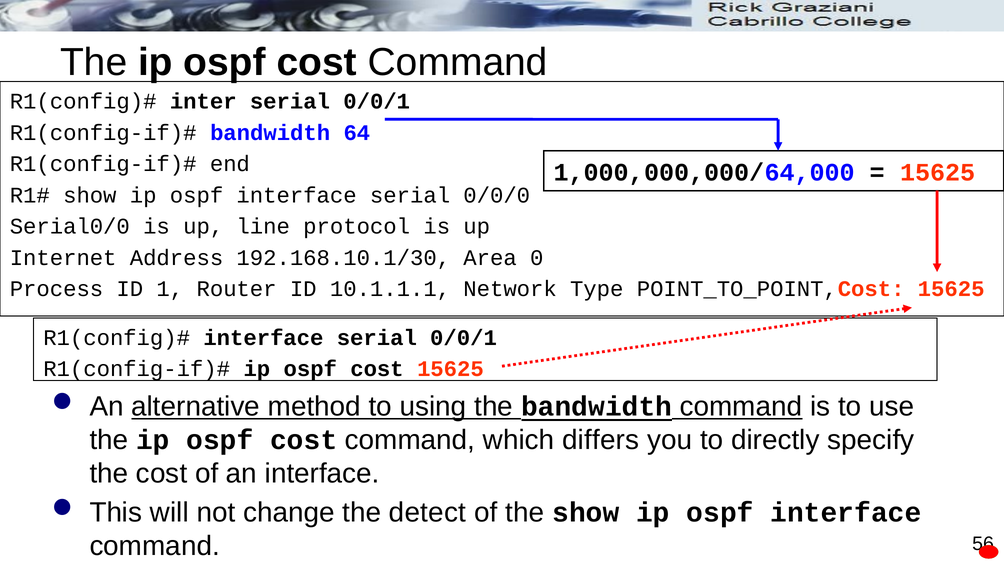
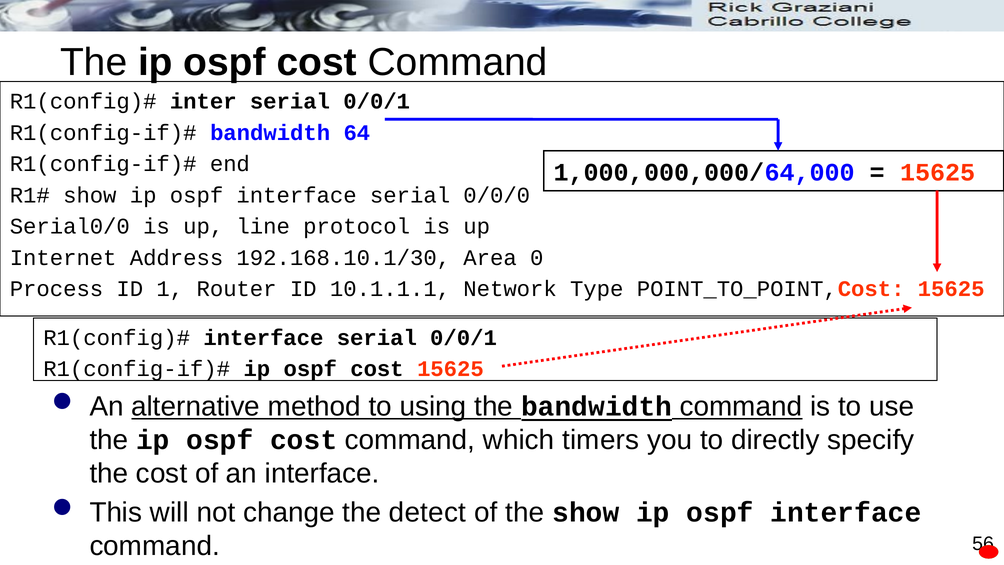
differs: differs -> timers
